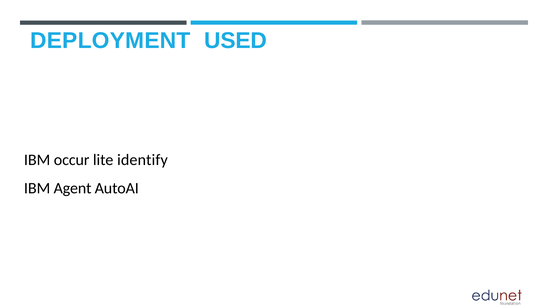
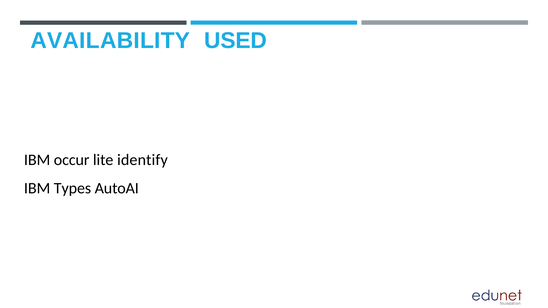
DEPLOYMENT: DEPLOYMENT -> AVAILABILITY
Agent: Agent -> Types
